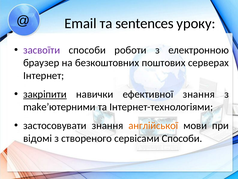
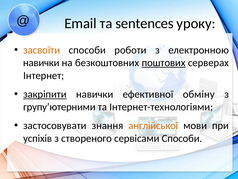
засвоїти colour: purple -> orange
браузер at (41, 63): браузер -> навички
поштових underline: none -> present
ефективної знання: знання -> обміну
make’ютерними: make’ютерними -> групу’ютерними
відомі: відомі -> успіхів
